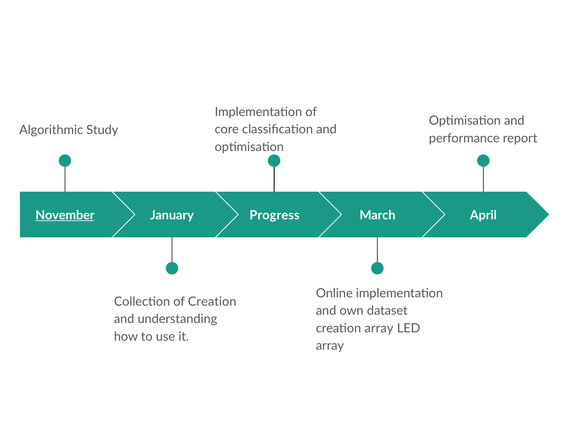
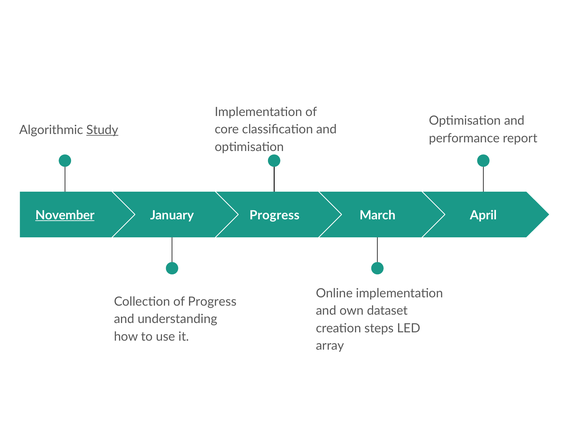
Study underline: none -> present
of Creation: Creation -> Progress
creation array: array -> steps
